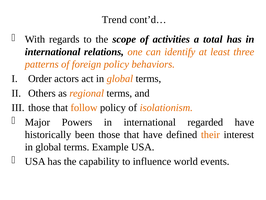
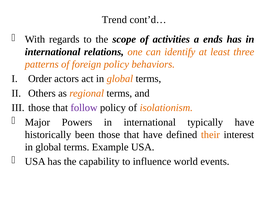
total: total -> ends
follow colour: orange -> purple
regarded: regarded -> typically
